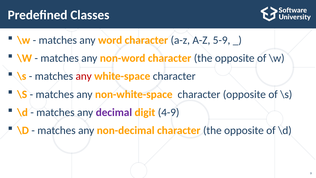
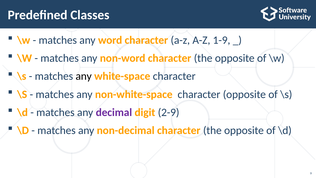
5-9: 5-9 -> 1-9
any at (84, 76) colour: red -> black
4-9: 4-9 -> 2-9
